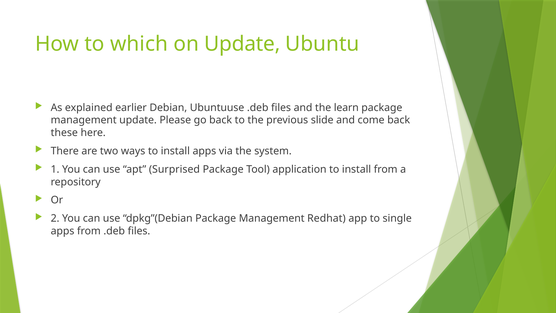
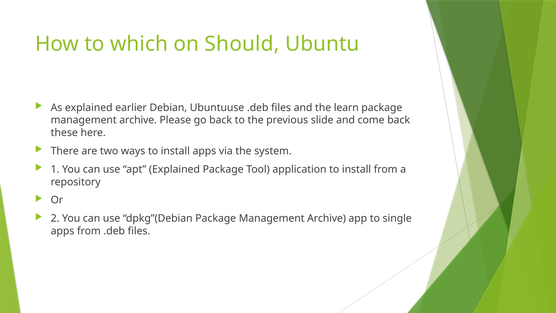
on Update: Update -> Should
update at (138, 120): update -> archive
apt Surprised: Surprised -> Explained
dpkg”(Debian Package Management Redhat: Redhat -> Archive
